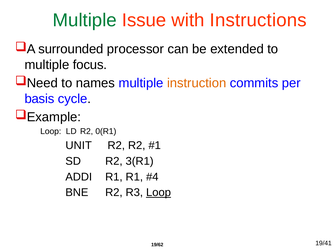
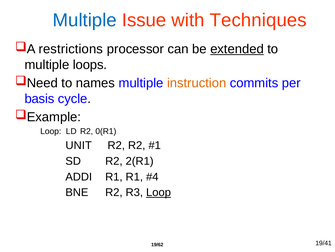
Multiple at (85, 20) colour: green -> blue
Instructions: Instructions -> Techniques
surrounded: surrounded -> restrictions
extended underline: none -> present
focus: focus -> loops
3(R1: 3(R1 -> 2(R1
